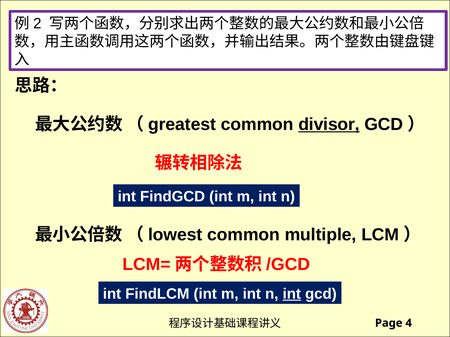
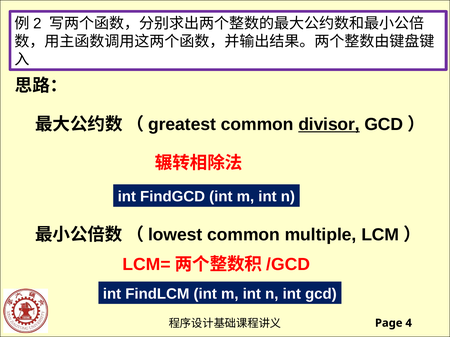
int at (292, 294) underline: present -> none
